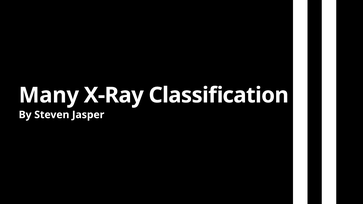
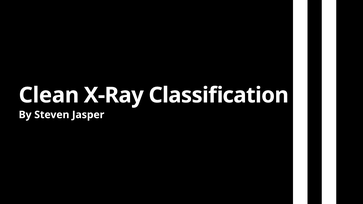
Many: Many -> Clean
